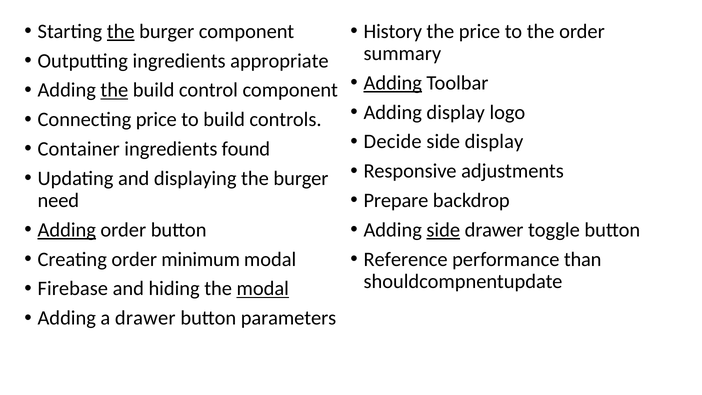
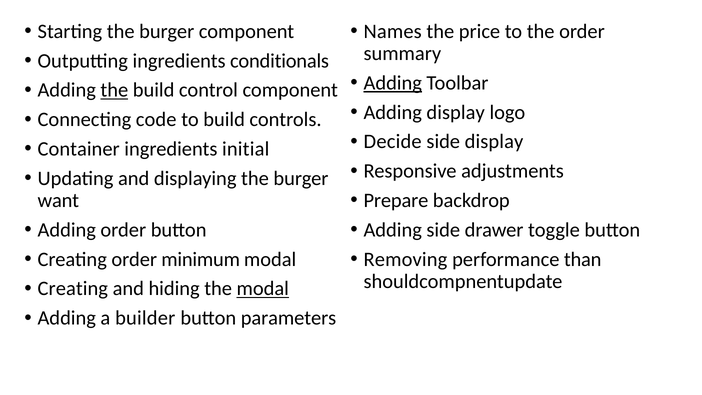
the at (121, 31) underline: present -> none
History: History -> Names
appropriate: appropriate -> conditionals
Connecting price: price -> code
found: found -> initial
need: need -> want
Adding at (67, 230) underline: present -> none
side at (443, 230) underline: present -> none
Reference: Reference -> Removing
Firebase at (73, 289): Firebase -> Creating
a drawer: drawer -> builder
